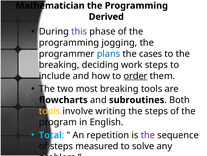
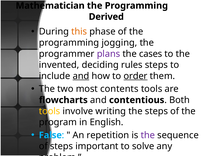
this colour: purple -> orange
plans colour: blue -> purple
breaking at (59, 65): breaking -> invented
work: work -> rules
and at (81, 76) underline: none -> present
most breaking: breaking -> contents
subroutines: subroutines -> contentious
Total: Total -> False
measured: measured -> important
